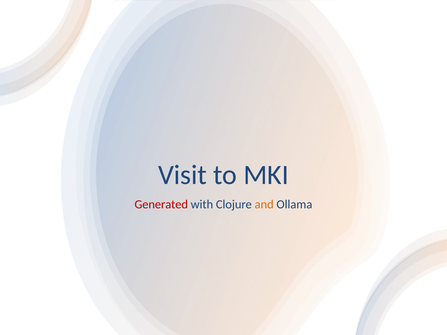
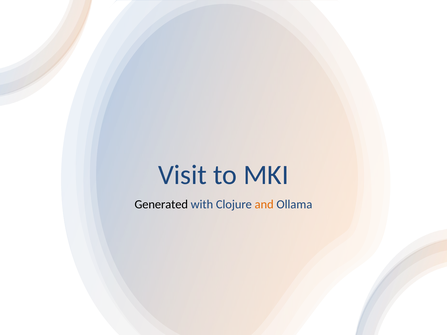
Generated colour: red -> black
